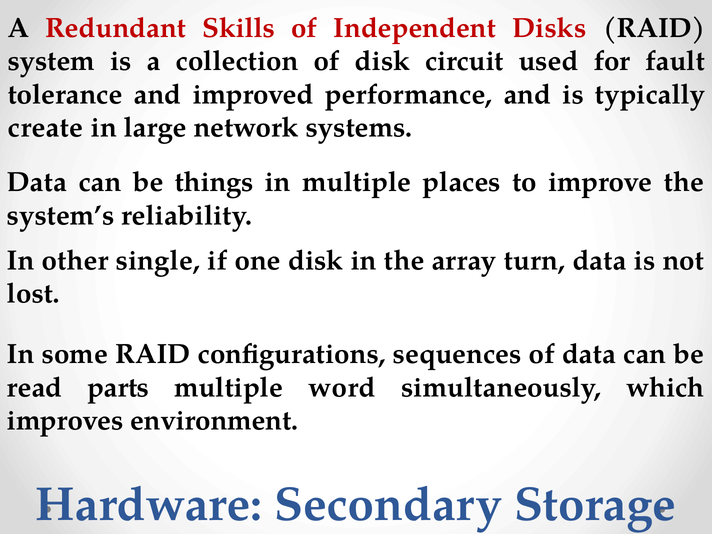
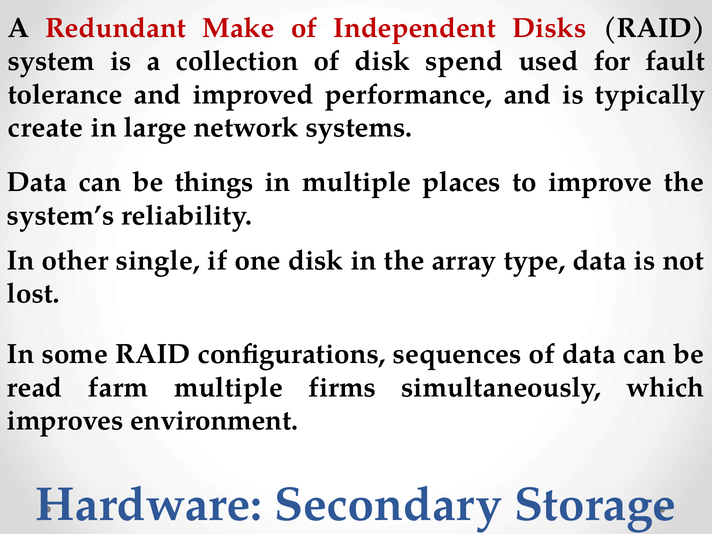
Skills: Skills -> Make
circuit: circuit -> spend
turn: turn -> type
parts: parts -> farm
word: word -> firms
